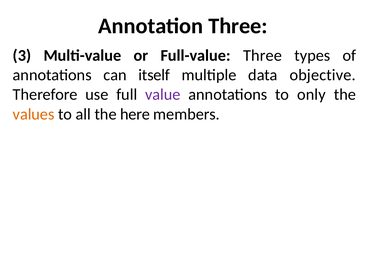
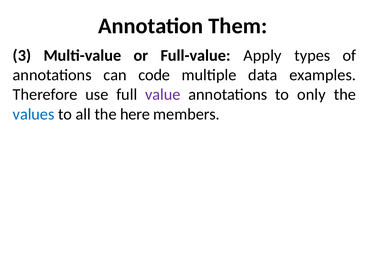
Annotation Three: Three -> Them
Full-value Three: Three -> Apply
itself: itself -> code
objective: objective -> examples
values colour: orange -> blue
